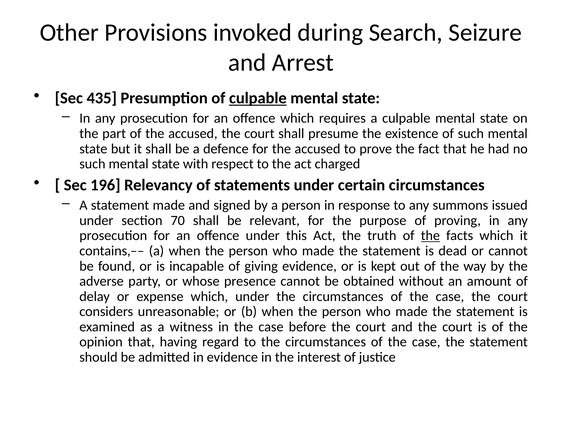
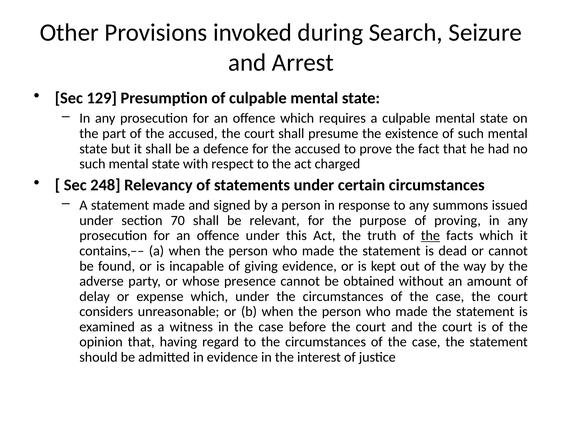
435: 435 -> 129
culpable at (258, 98) underline: present -> none
196: 196 -> 248
